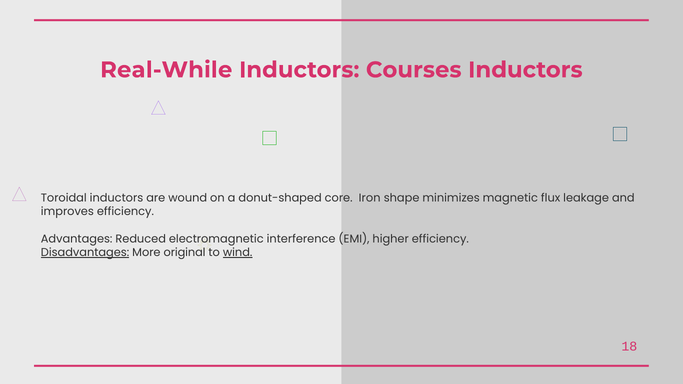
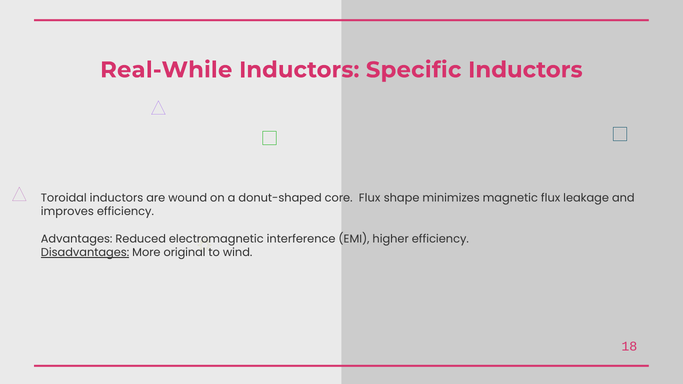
Courses: Courses -> Specific
core Iron: Iron -> Flux
wind underline: present -> none
